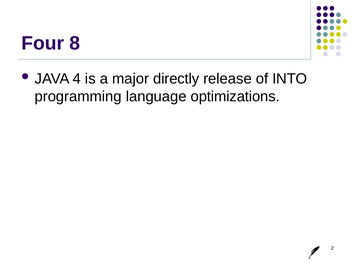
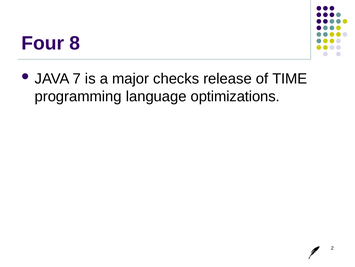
4: 4 -> 7
directly: directly -> checks
INTO: INTO -> TIME
